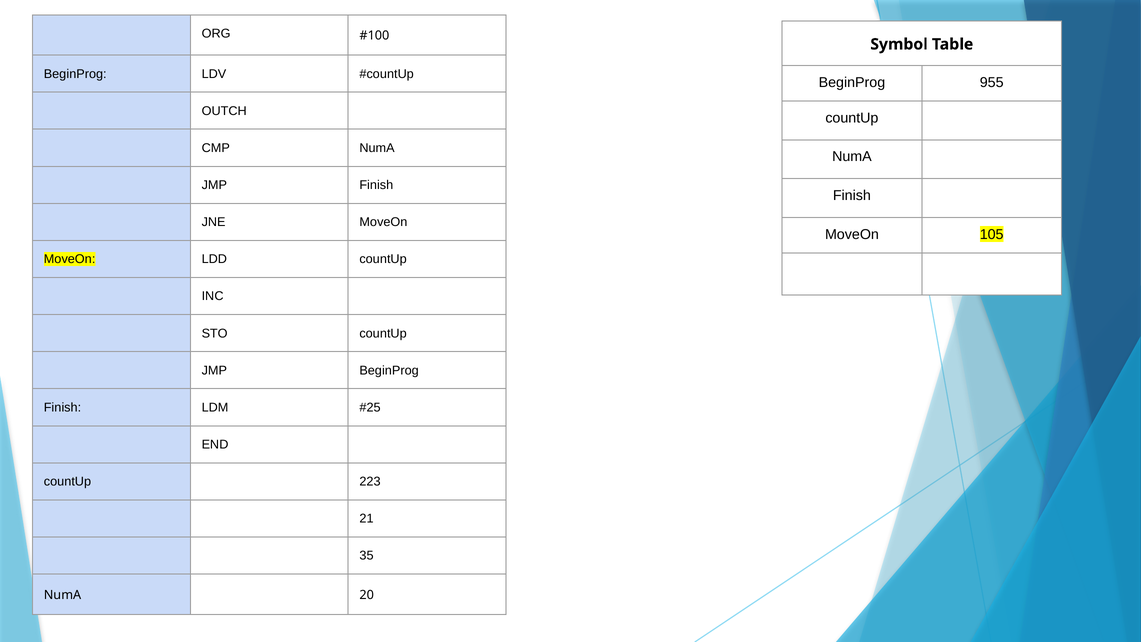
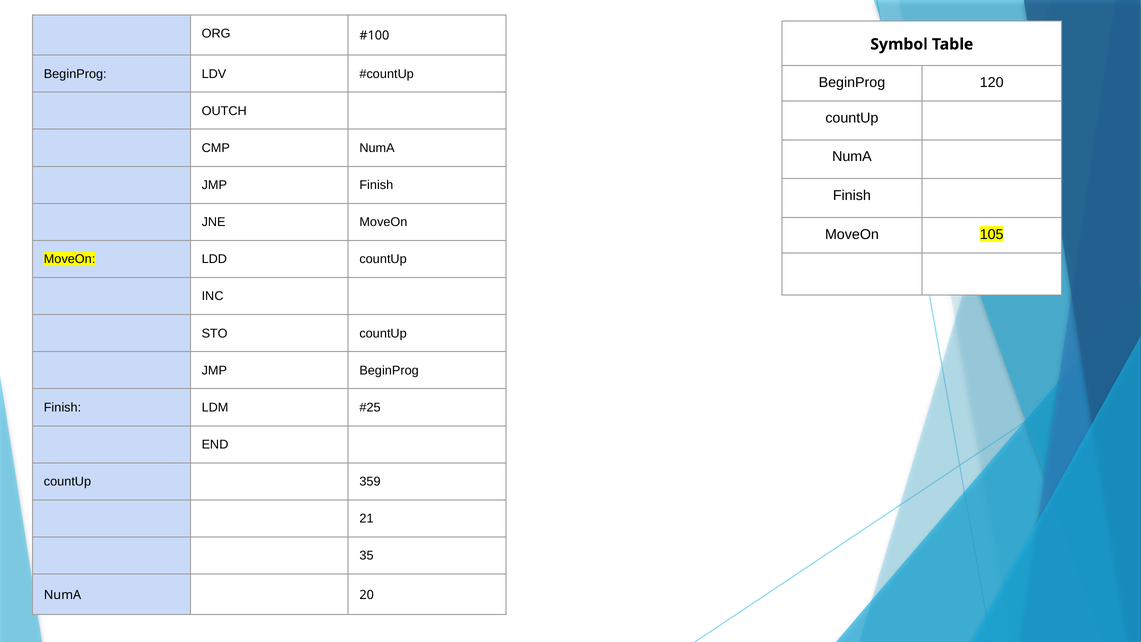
955: 955 -> 120
223: 223 -> 359
